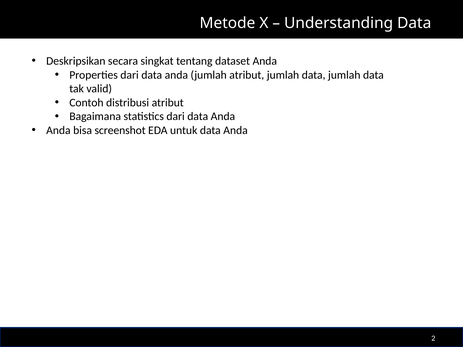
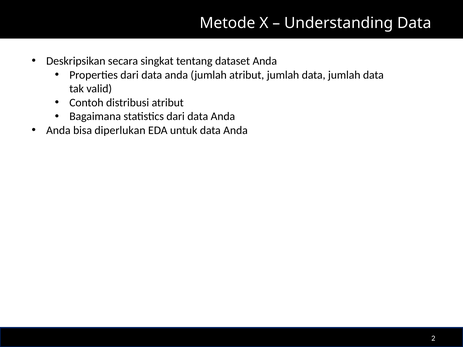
screenshot: screenshot -> diperlukan
